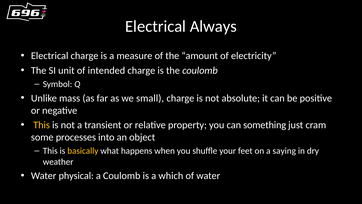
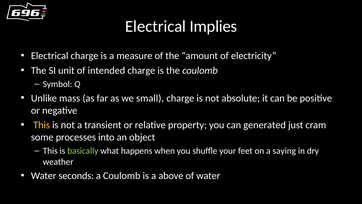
Always: Always -> Implies
something: something -> generated
basically colour: yellow -> light green
physical: physical -> seconds
which: which -> above
